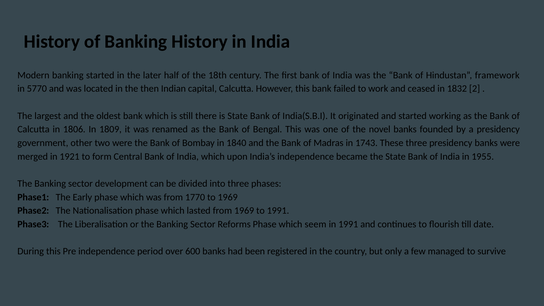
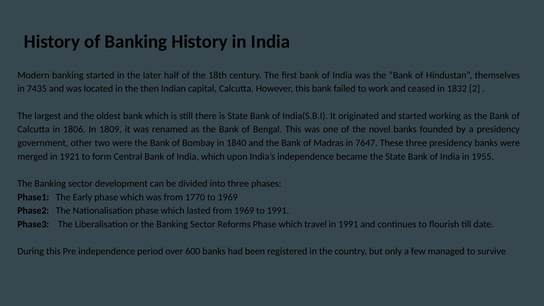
framework: framework -> themselves
5770: 5770 -> 7435
1743: 1743 -> 7647
seem: seem -> travel
